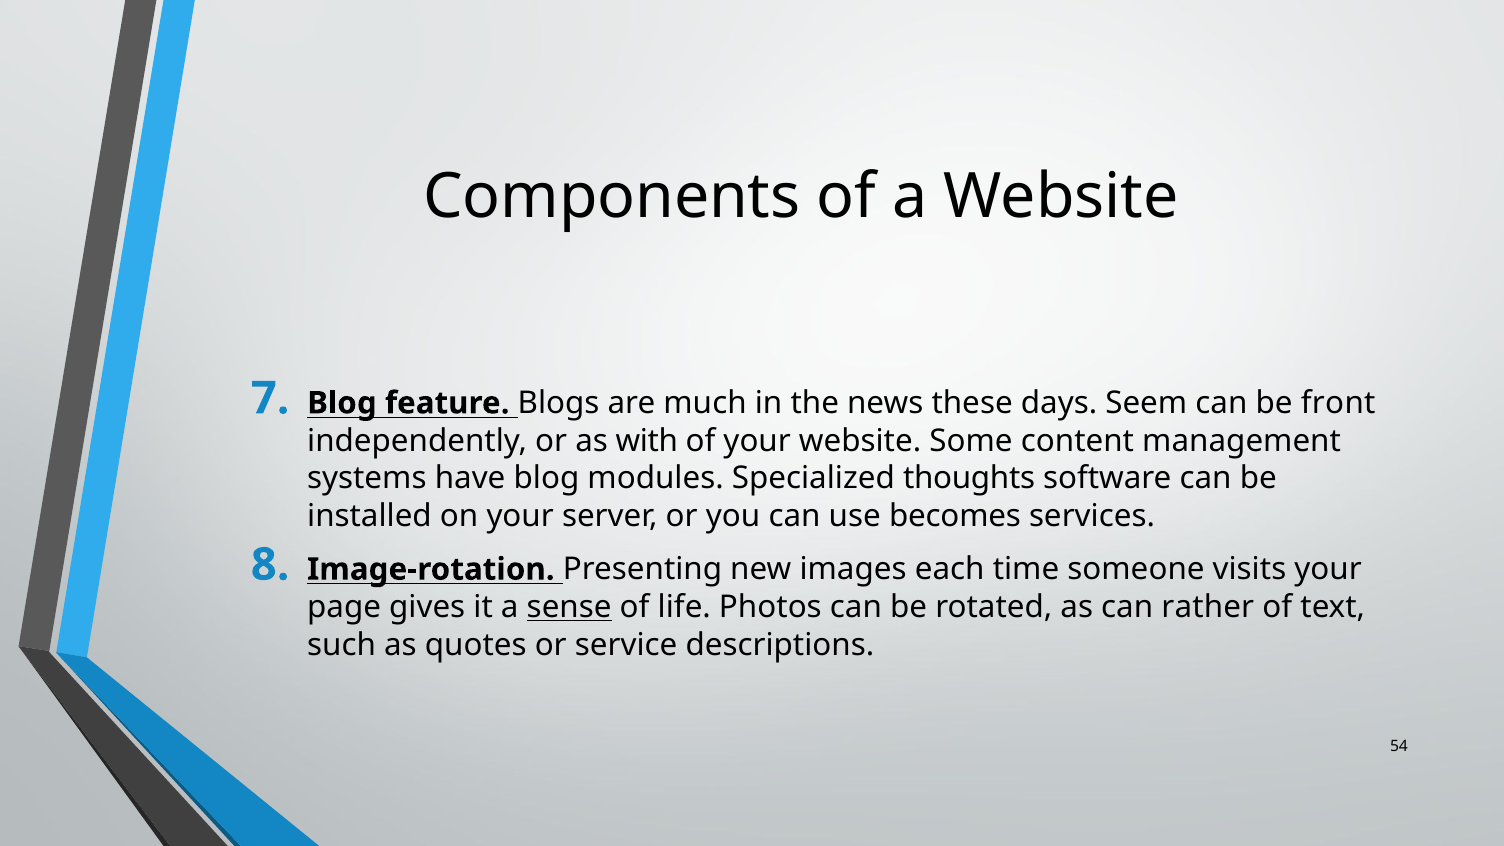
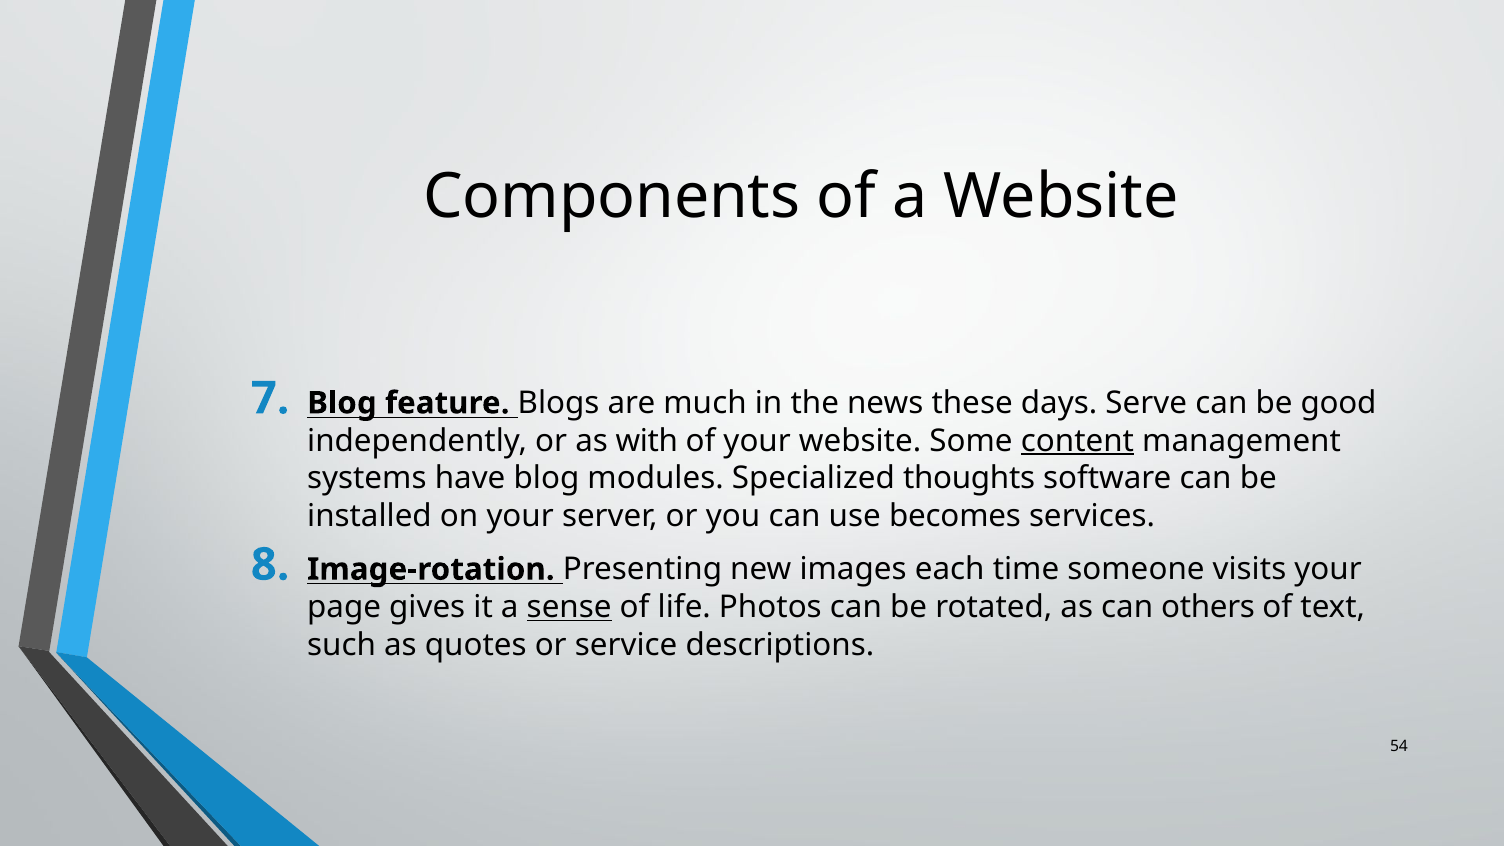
Seem: Seem -> Serve
front: front -> good
content underline: none -> present
rather: rather -> others
